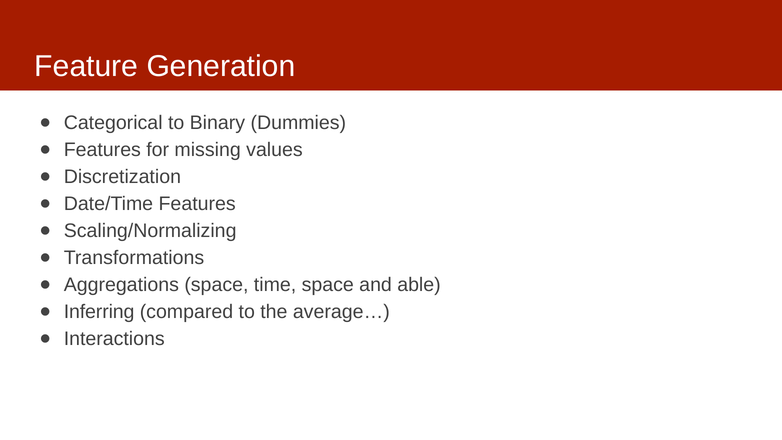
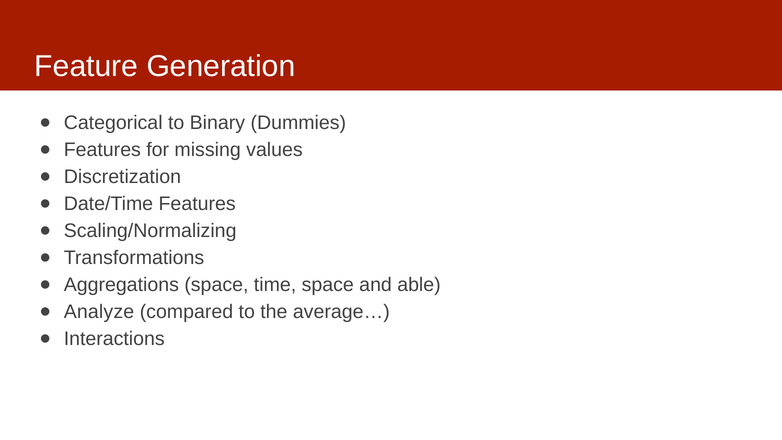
Inferring: Inferring -> Analyze
